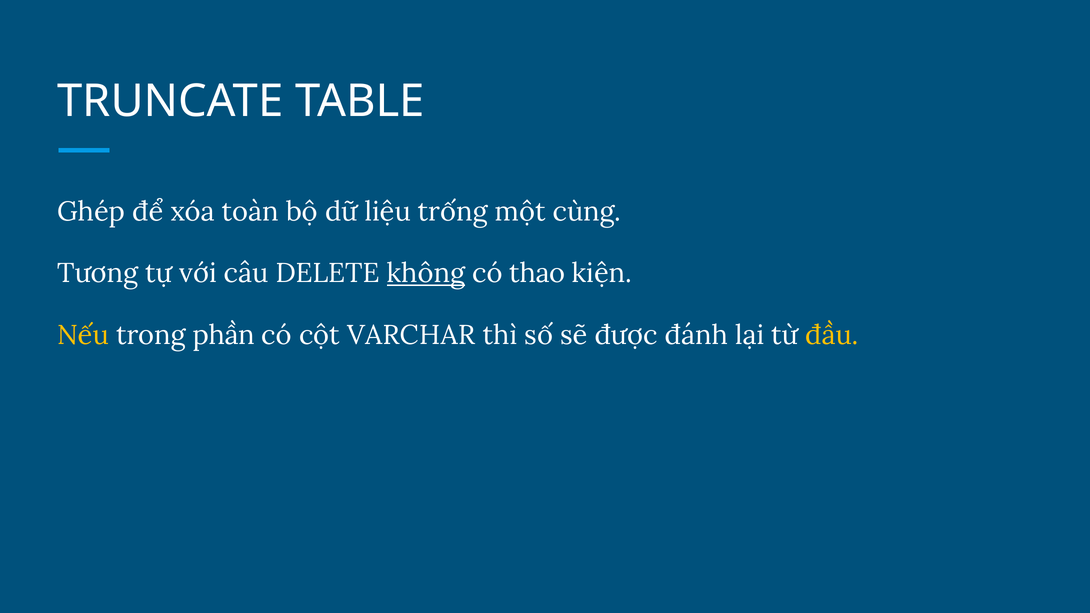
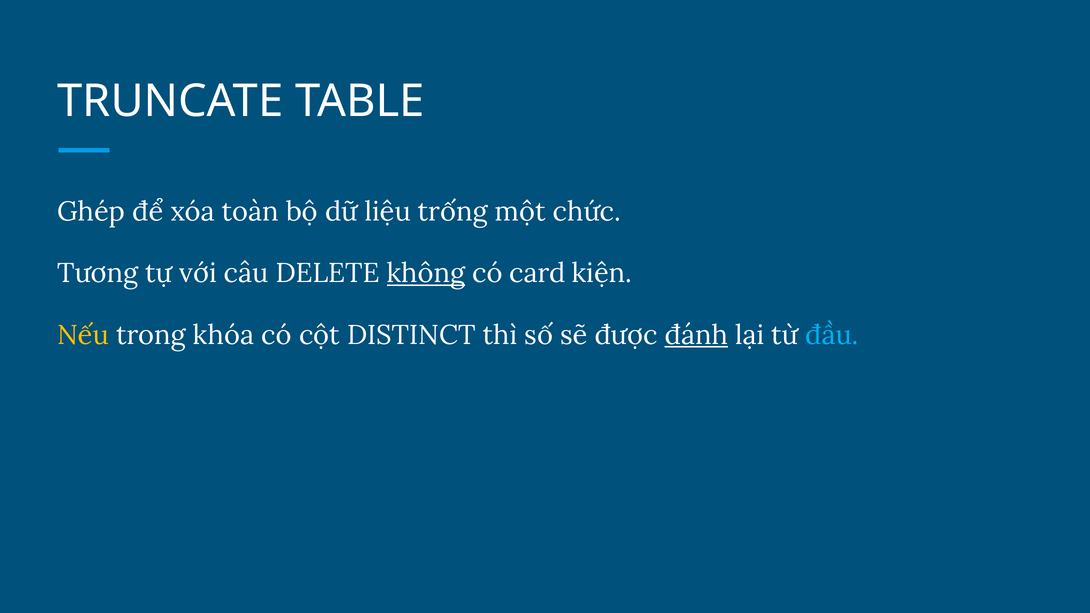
cùng: cùng -> chức
thao: thao -> card
phần: phần -> khóa
VARCHAR: VARCHAR -> DISTINCT
đánh underline: none -> present
đầu colour: yellow -> light blue
